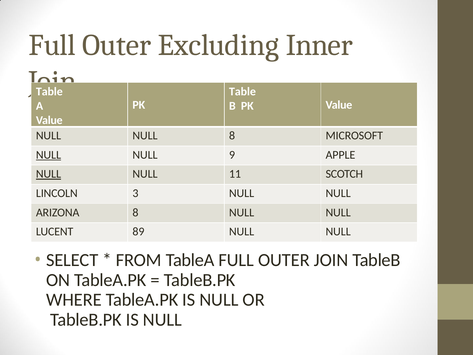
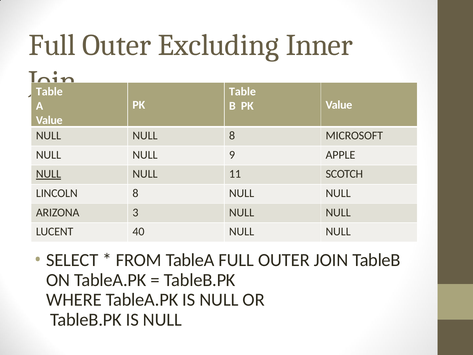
NULL at (49, 155) underline: present -> none
LINCOLN 3: 3 -> 8
ARIZONA 8: 8 -> 3
89: 89 -> 40
